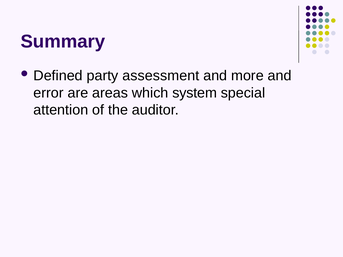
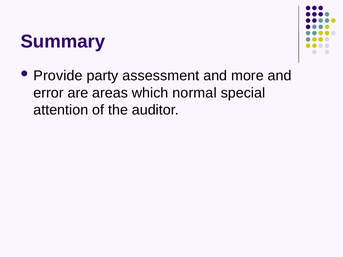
Defined: Defined -> Provide
system: system -> normal
